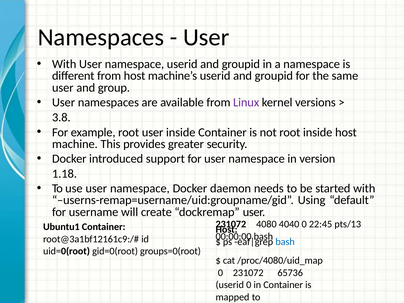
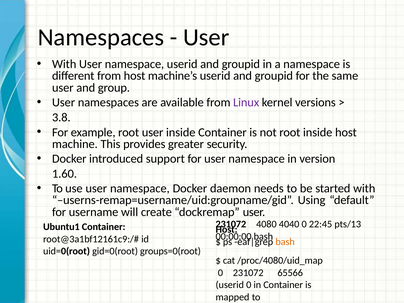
1.18: 1.18 -> 1.60
bash at (285, 242) colour: blue -> orange
65736: 65736 -> 65566
